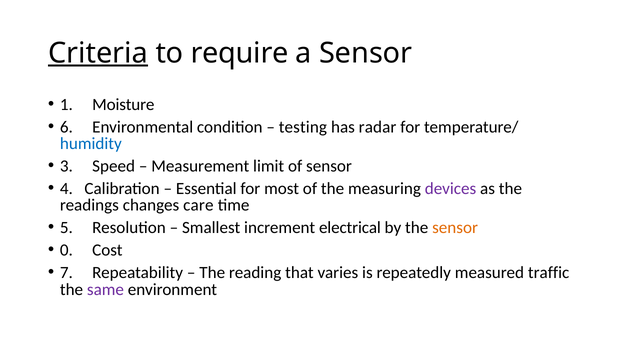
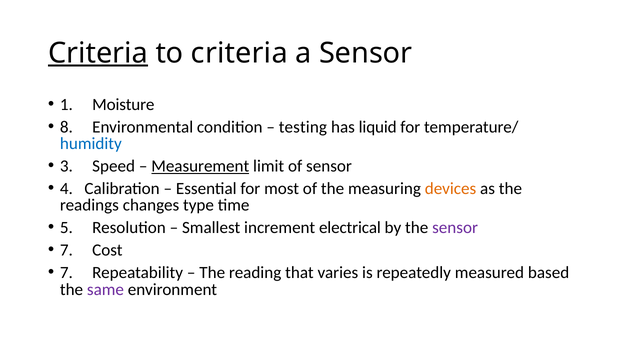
to require: require -> criteria
6: 6 -> 8
radar: radar -> liquid
Measurement underline: none -> present
devices colour: purple -> orange
care: care -> type
sensor at (455, 228) colour: orange -> purple
0 at (66, 250): 0 -> 7
traffic: traffic -> based
